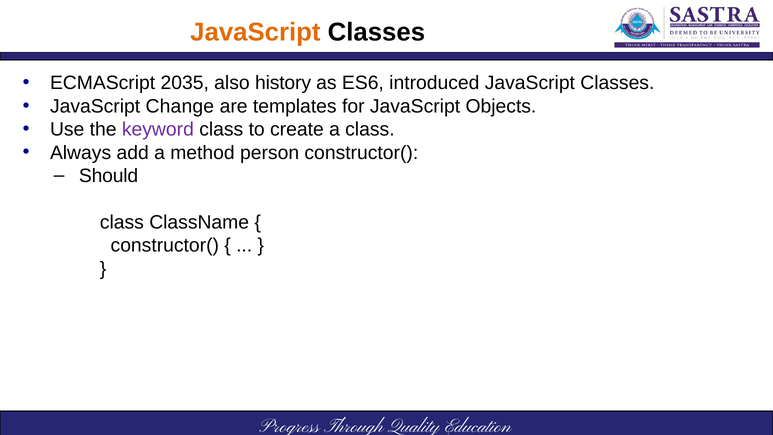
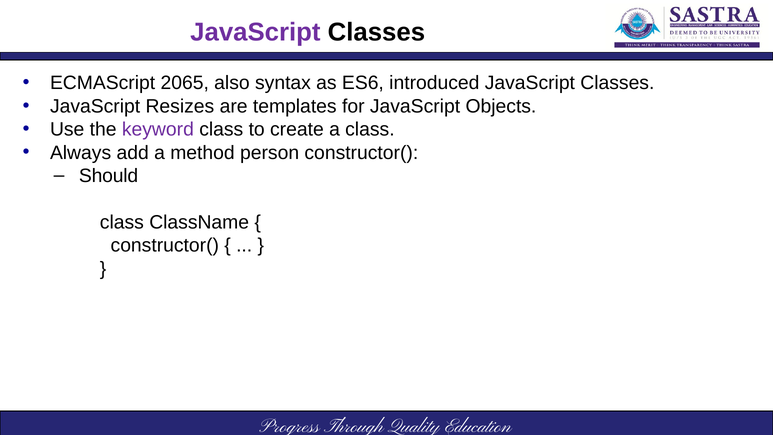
JavaScript at (255, 32) colour: orange -> purple
2035: 2035 -> 2065
history: history -> syntax
Change: Change -> Resizes
